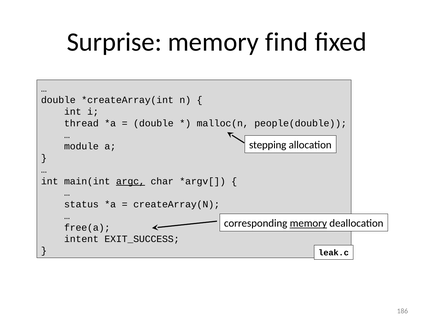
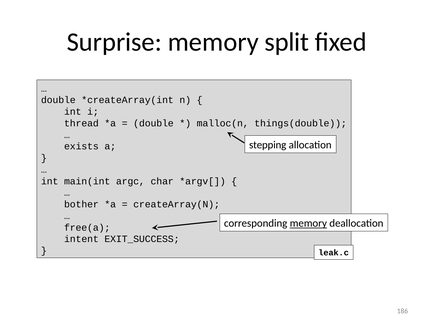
find: find -> split
people(double: people(double -> things(double
module: module -> exists
argc underline: present -> none
status: status -> bother
